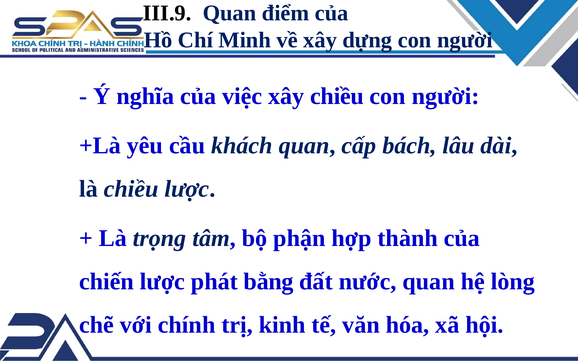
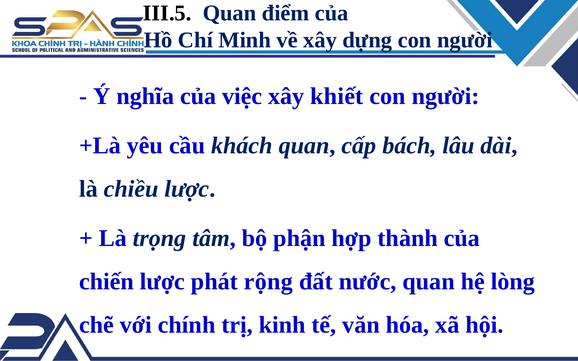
III.9: III.9 -> III.5
xây chiều: chiều -> khiết
bằng: bằng -> rộng
